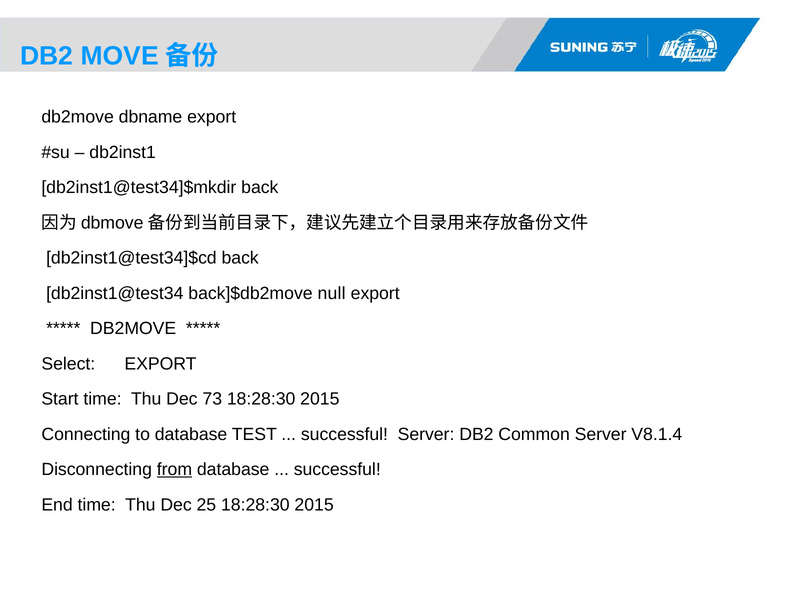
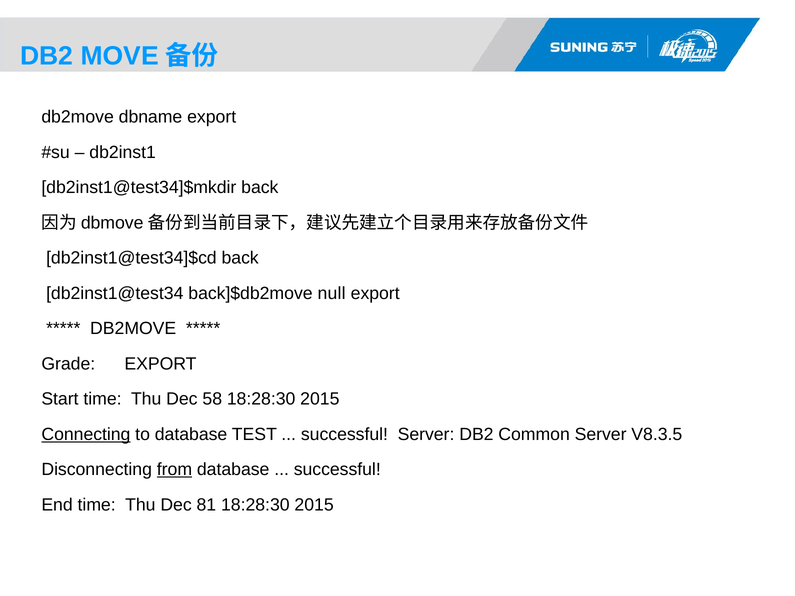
Select: Select -> Grade
73: 73 -> 58
Connecting underline: none -> present
V8.1.4: V8.1.4 -> V8.3.5
25: 25 -> 81
